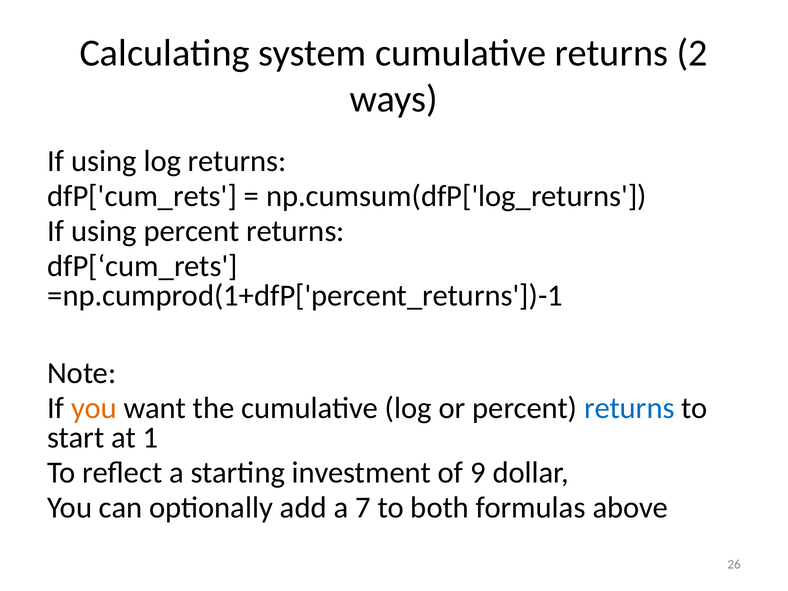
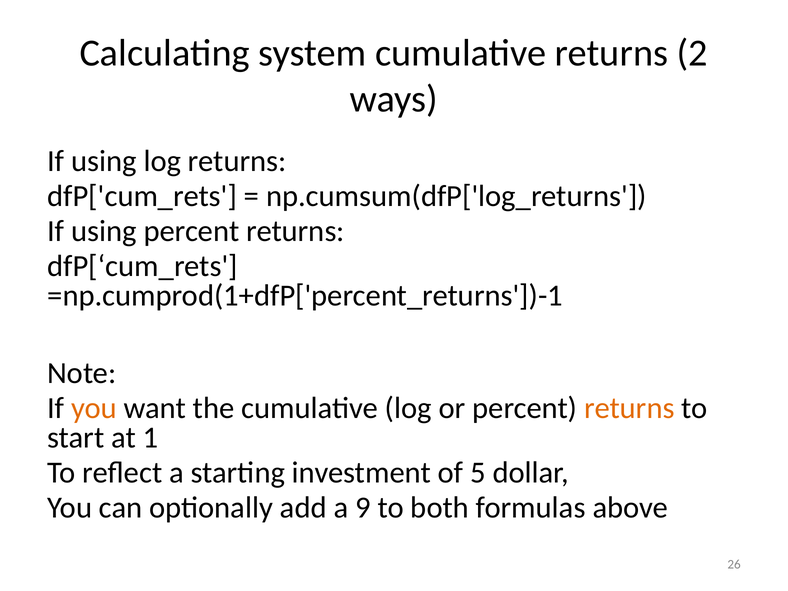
returns at (629, 408) colour: blue -> orange
9: 9 -> 5
7: 7 -> 9
